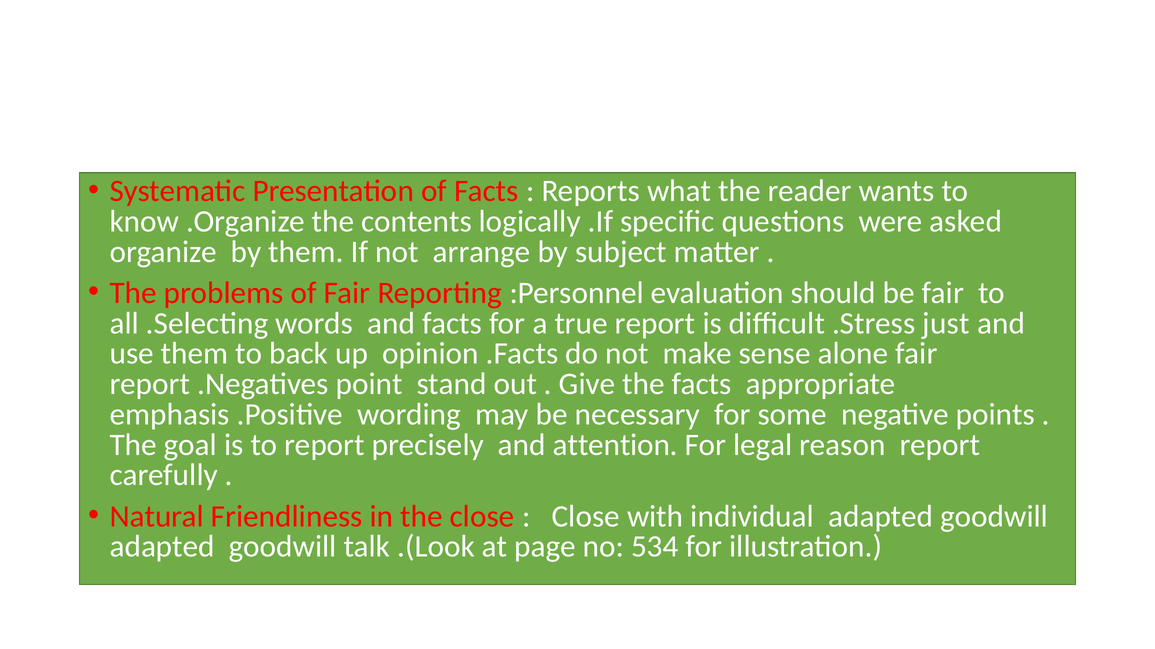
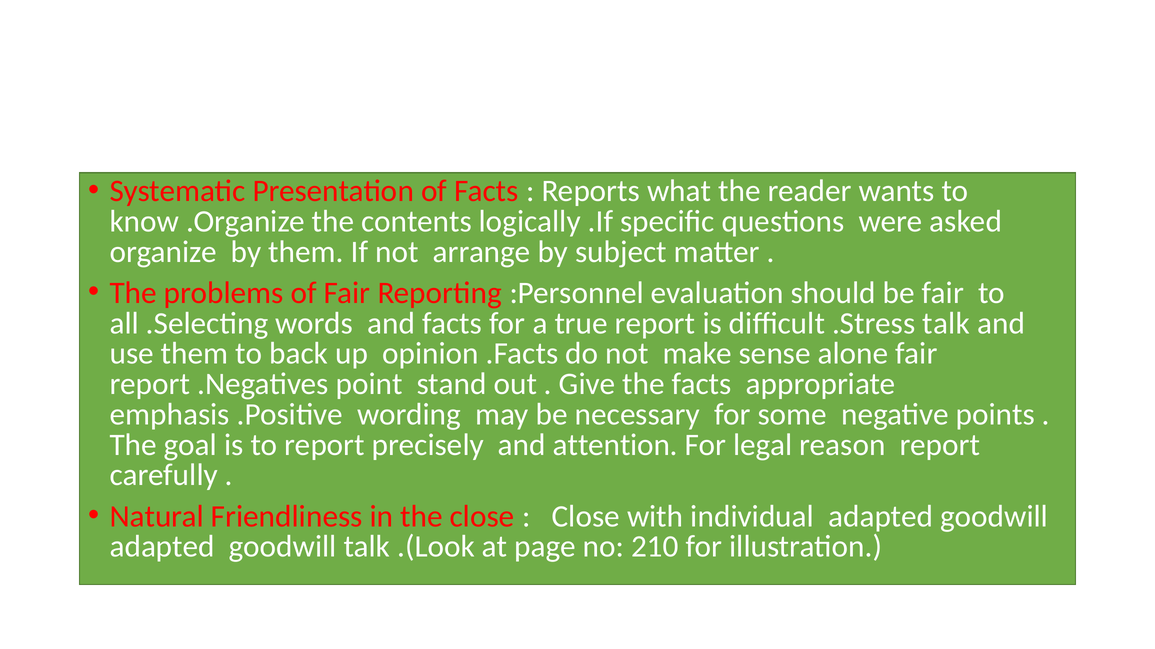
.Stress just: just -> talk
534: 534 -> 210
